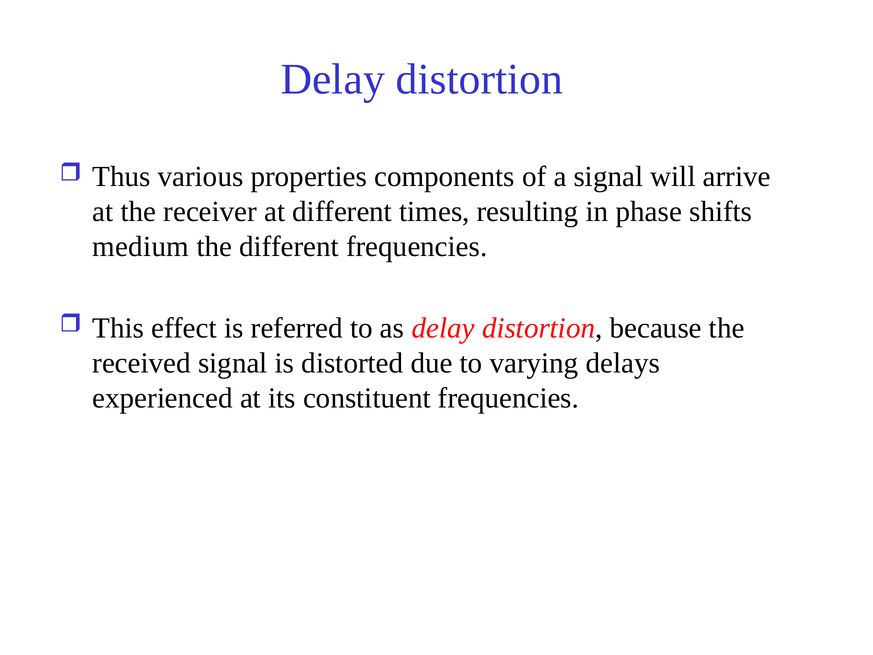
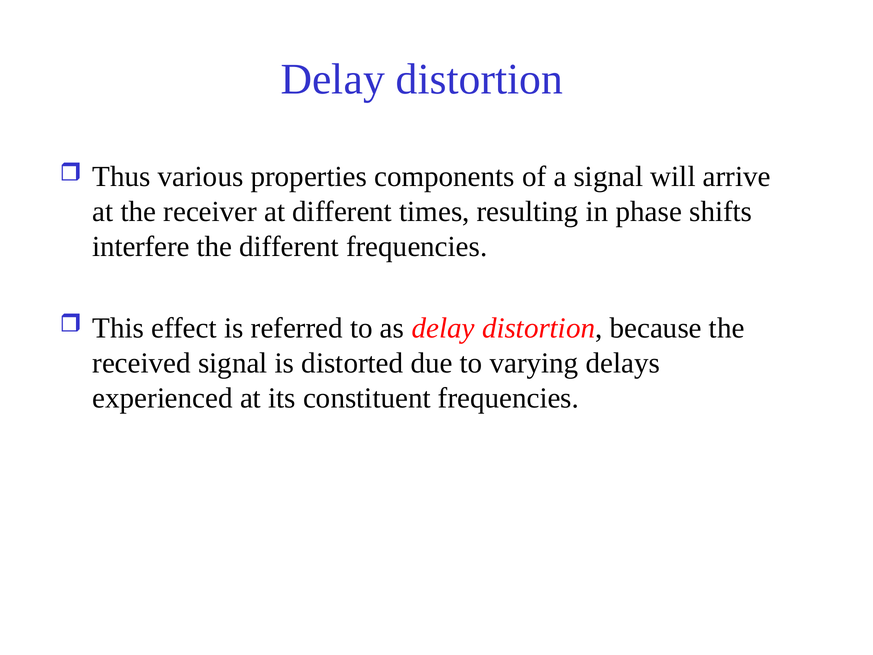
medium: medium -> interfere
